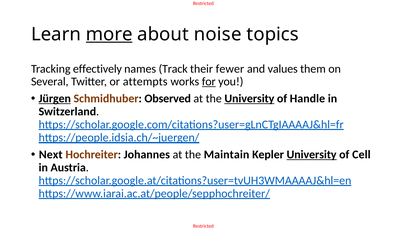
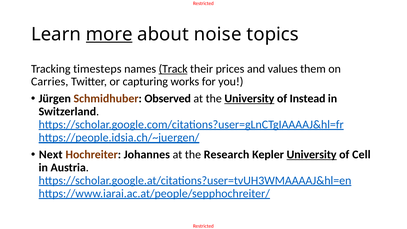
effectively: effectively -> timesteps
Track underline: none -> present
fewer: fewer -> prices
Several: Several -> Carries
attempts: attempts -> capturing
for underline: present -> none
Jürgen underline: present -> none
Handle: Handle -> Instead
Maintain: Maintain -> Research
